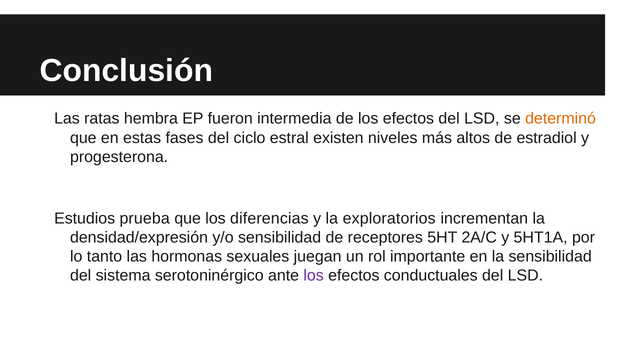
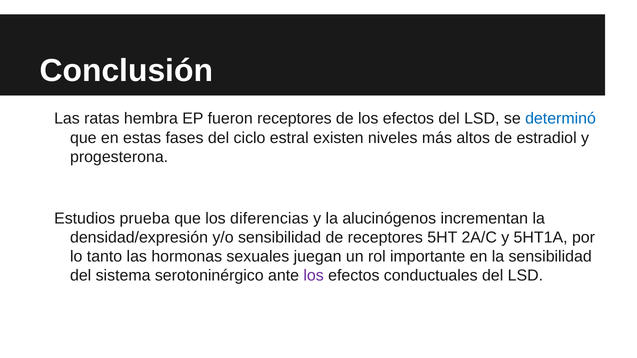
fueron intermedia: intermedia -> receptores
determinó colour: orange -> blue
exploratorios: exploratorios -> alucinógenos
